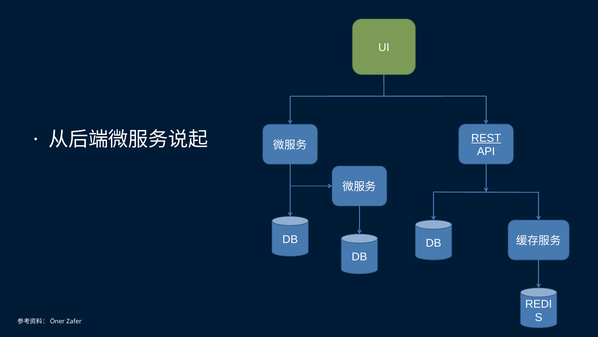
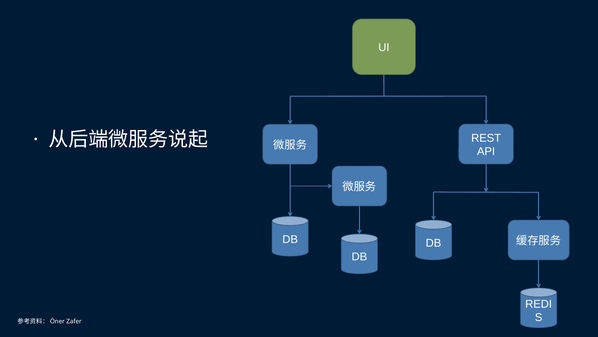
REST underline: present -> none
